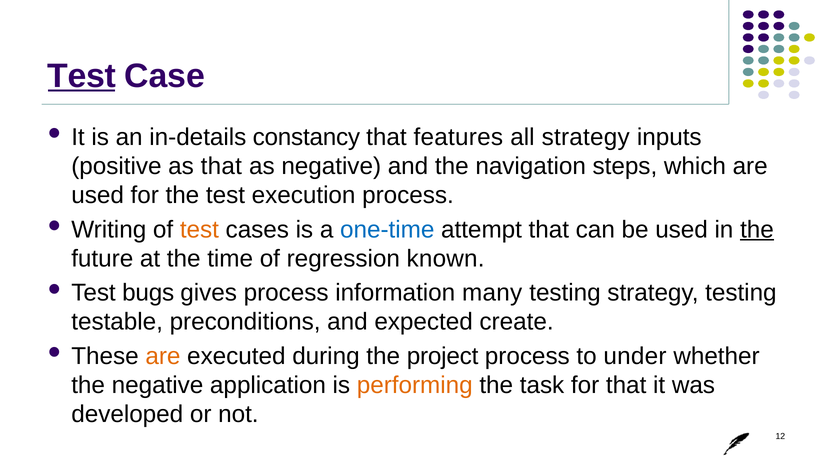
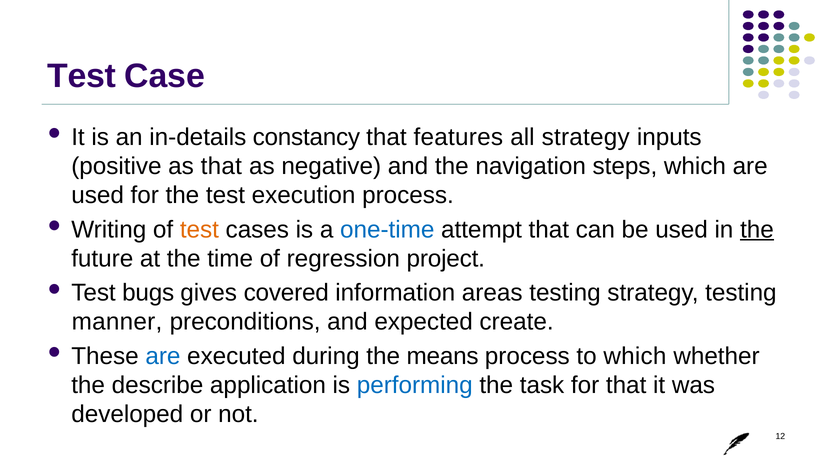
Test at (82, 76) underline: present -> none
known: known -> project
gives process: process -> covered
many: many -> areas
testable: testable -> manner
are at (163, 356) colour: orange -> blue
project: project -> means
to under: under -> which
the negative: negative -> describe
performing colour: orange -> blue
